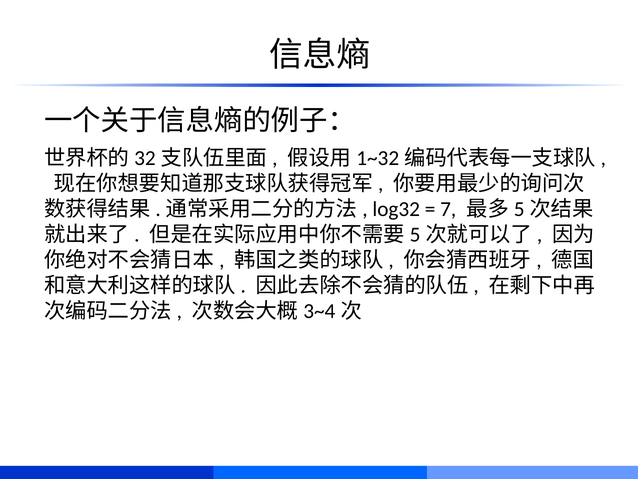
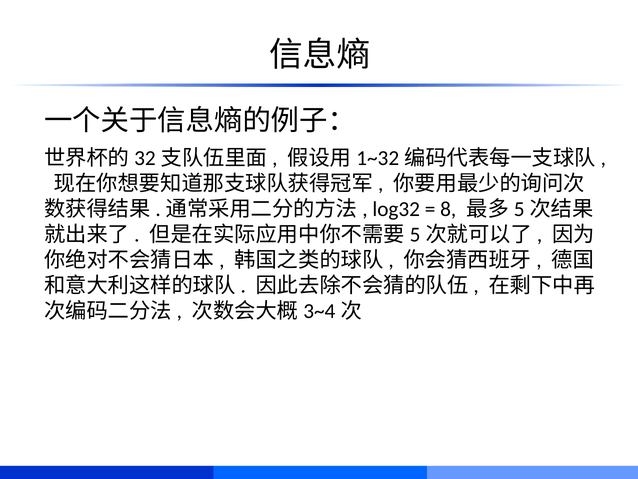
7: 7 -> 8
